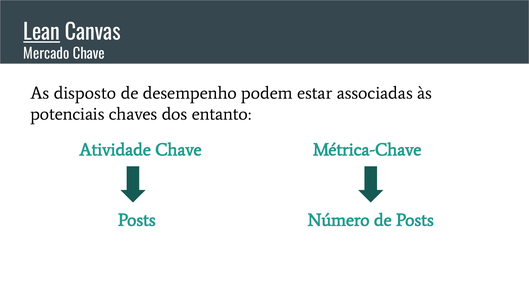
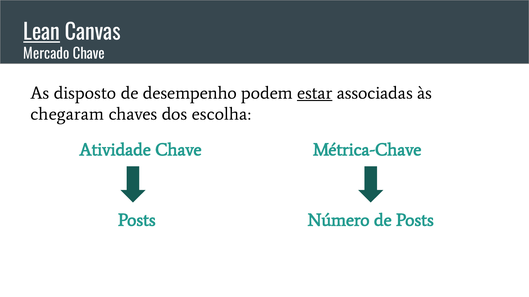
estar underline: none -> present
potenciais: potenciais -> chegaram
entanto: entanto -> escolha
